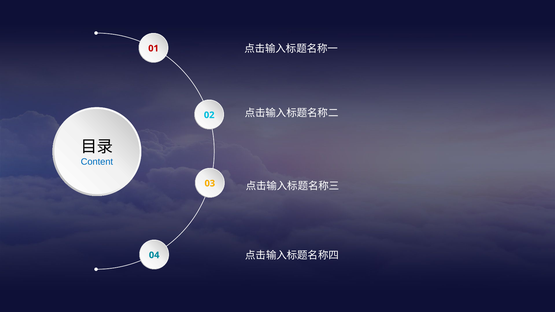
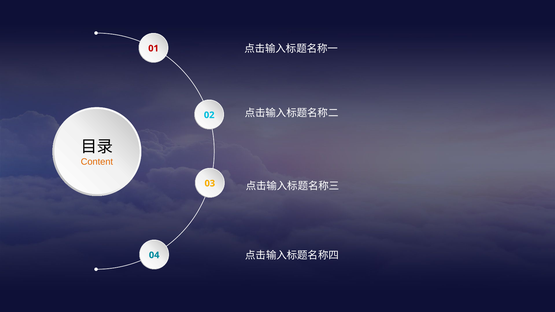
Content colour: blue -> orange
